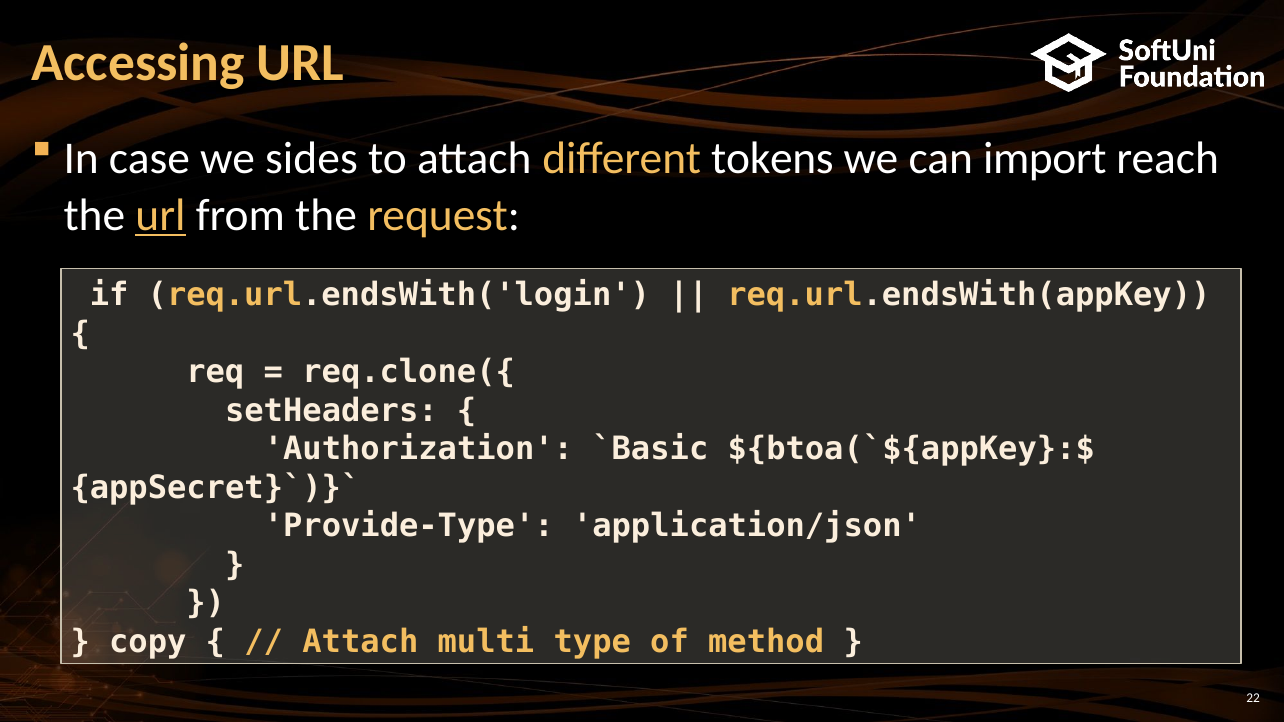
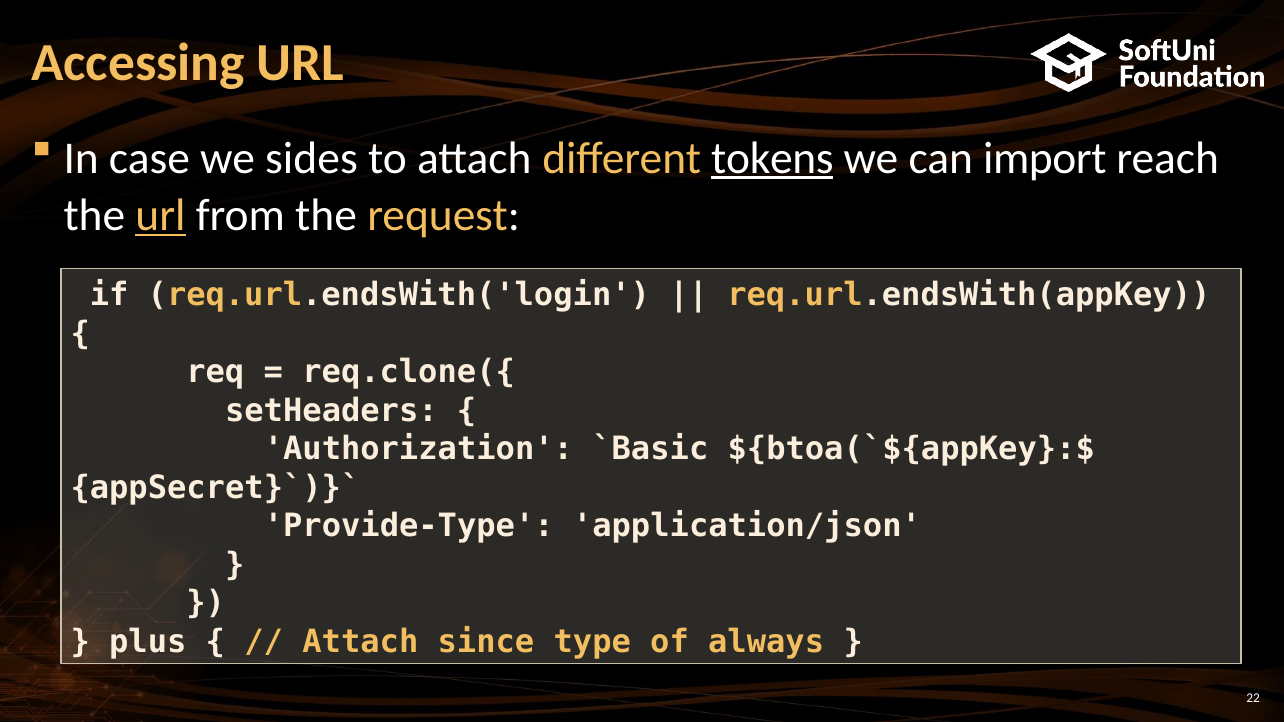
tokens underline: none -> present
copy: copy -> plus
multi: multi -> since
method: method -> always
